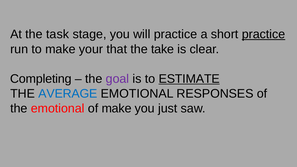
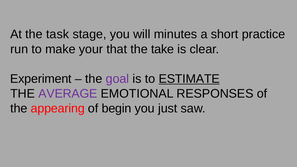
will practice: practice -> minutes
practice at (264, 34) underline: present -> none
Completing: Completing -> Experiment
AVERAGE colour: blue -> purple
the emotional: emotional -> appearing
of make: make -> begin
